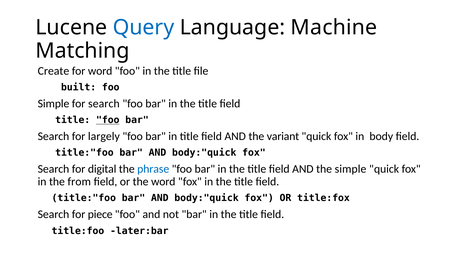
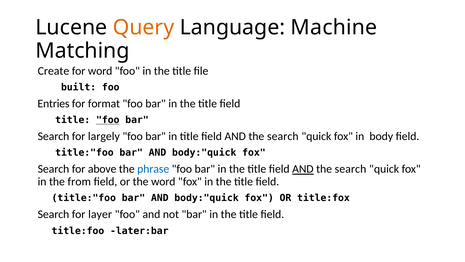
Query colour: blue -> orange
Simple at (54, 103): Simple -> Entries
for search: search -> format
variant at (283, 136): variant -> search
digital: digital -> above
AND at (303, 169) underline: none -> present
simple at (351, 169): simple -> search
piece: piece -> layer
